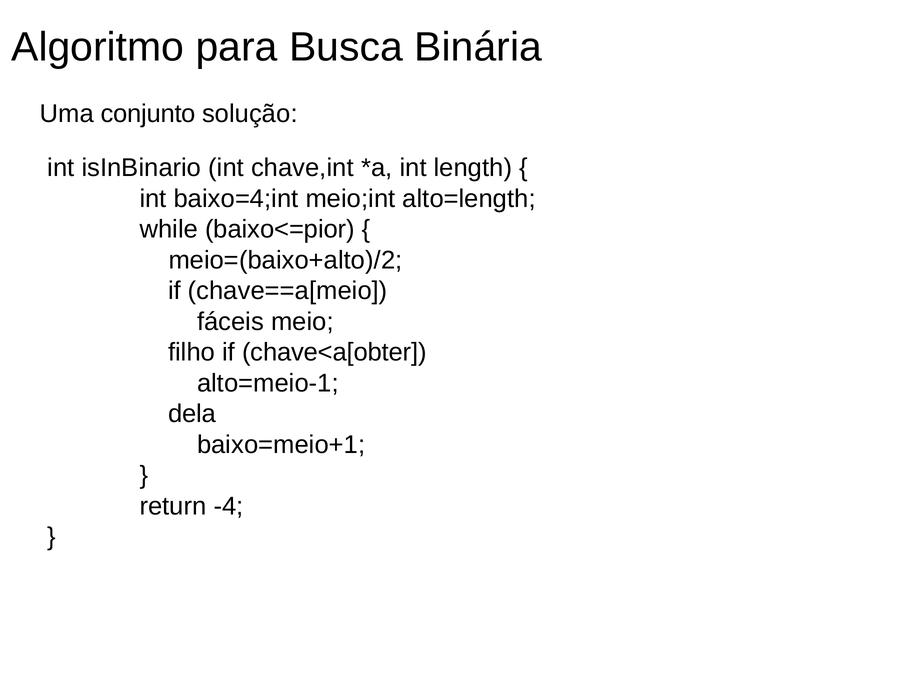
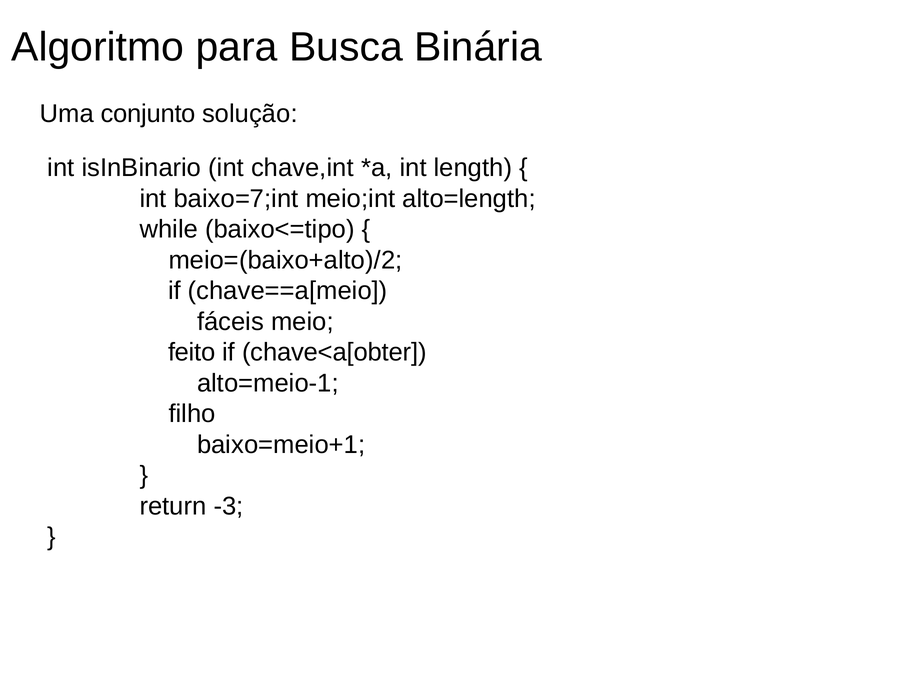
baixo=4;int: baixo=4;int -> baixo=7;int
baixo<=pior: baixo<=pior -> baixo<=tipo
filho: filho -> feito
dela: dela -> filho
-4: -4 -> -3
